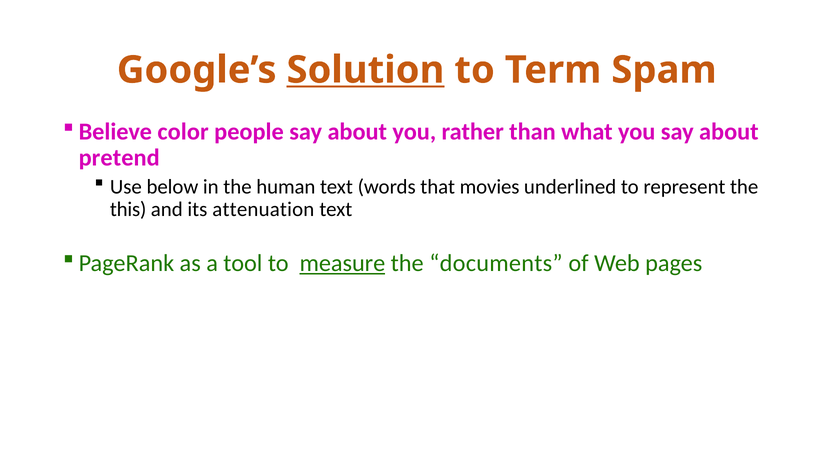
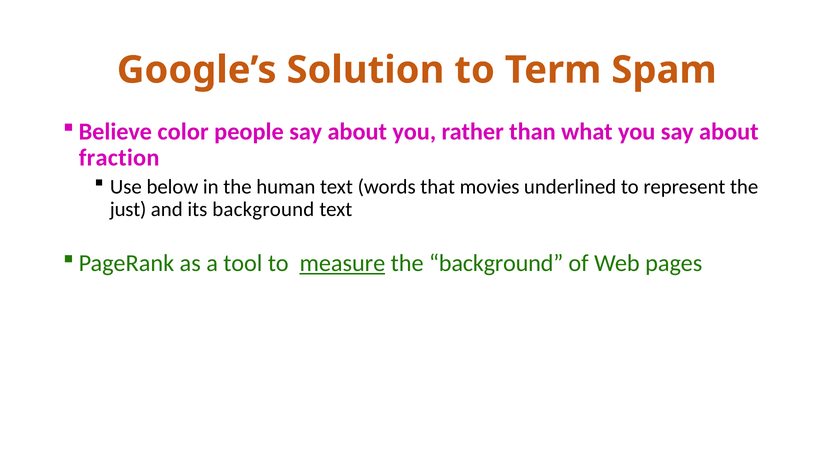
Solution underline: present -> none
pretend: pretend -> fraction
this: this -> just
its attenuation: attenuation -> background
the documents: documents -> background
